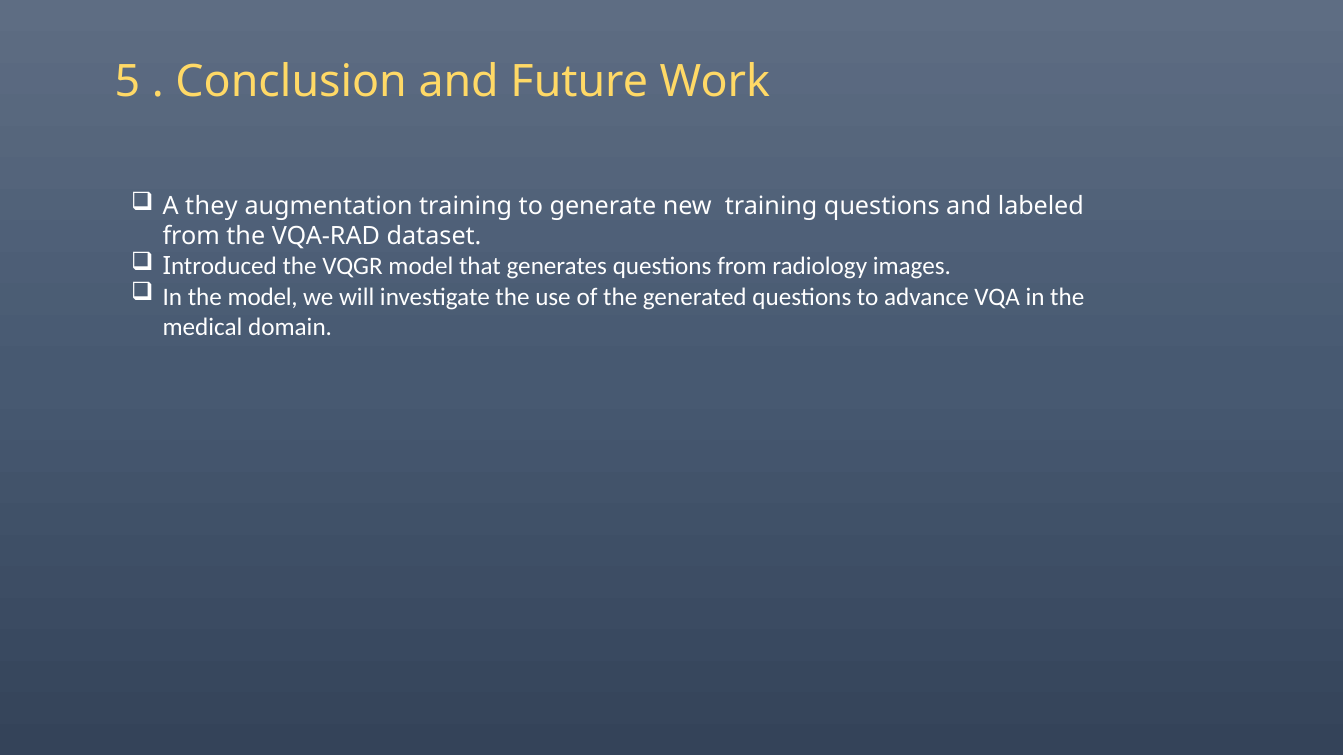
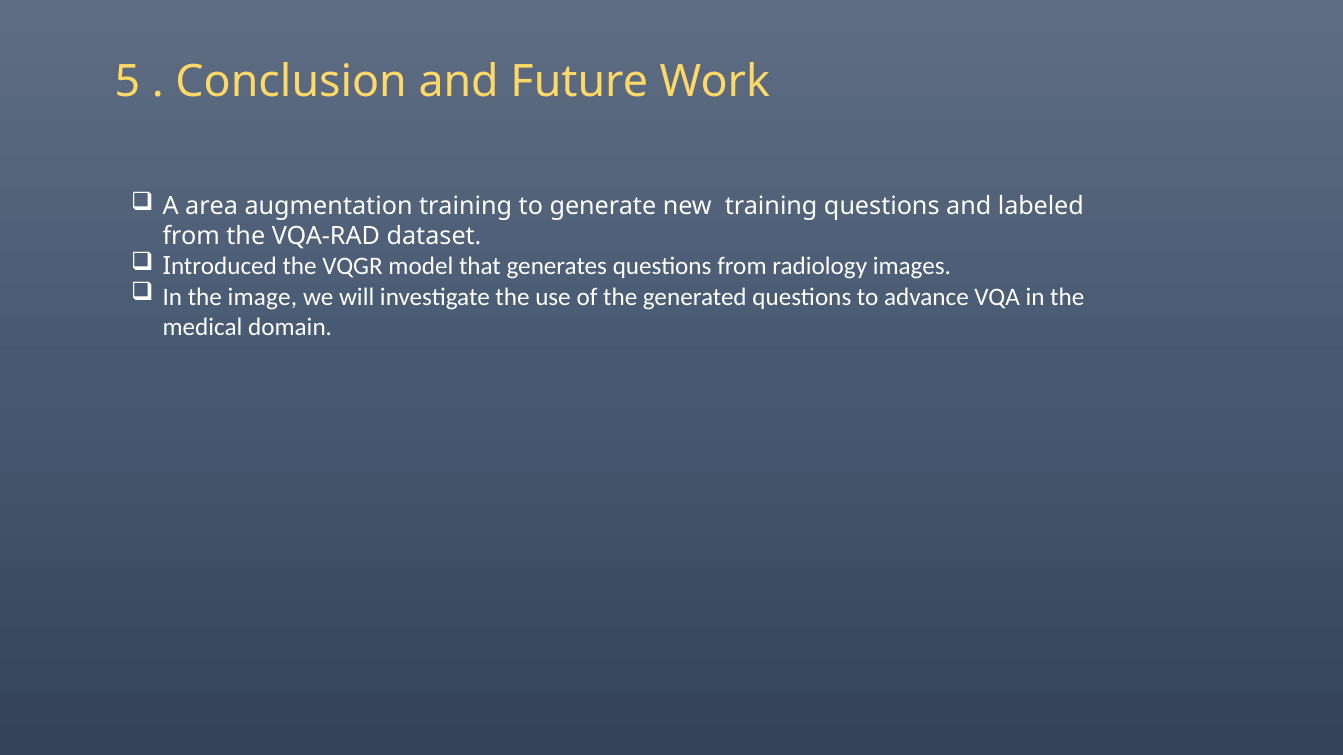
they: they -> area
the model: model -> image
